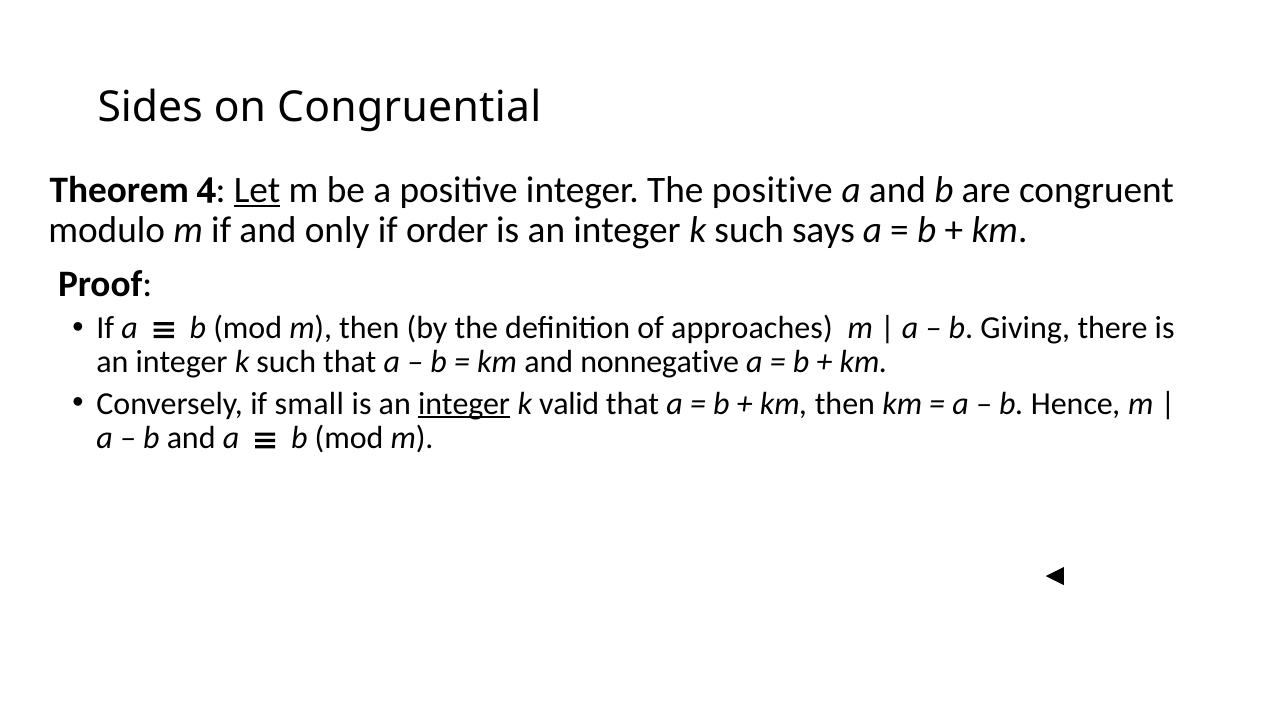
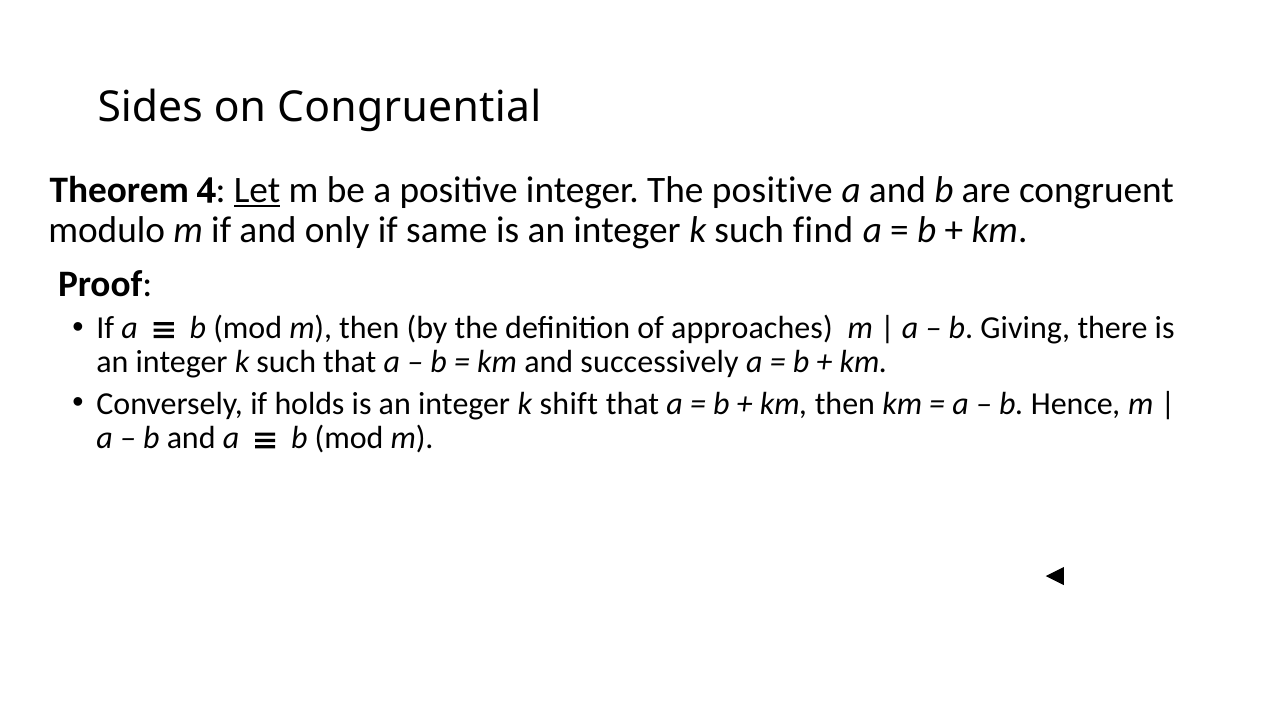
order: order -> same
says: says -> find
nonnegative: nonnegative -> successively
small: small -> holds
integer at (464, 403) underline: present -> none
valid: valid -> shift
